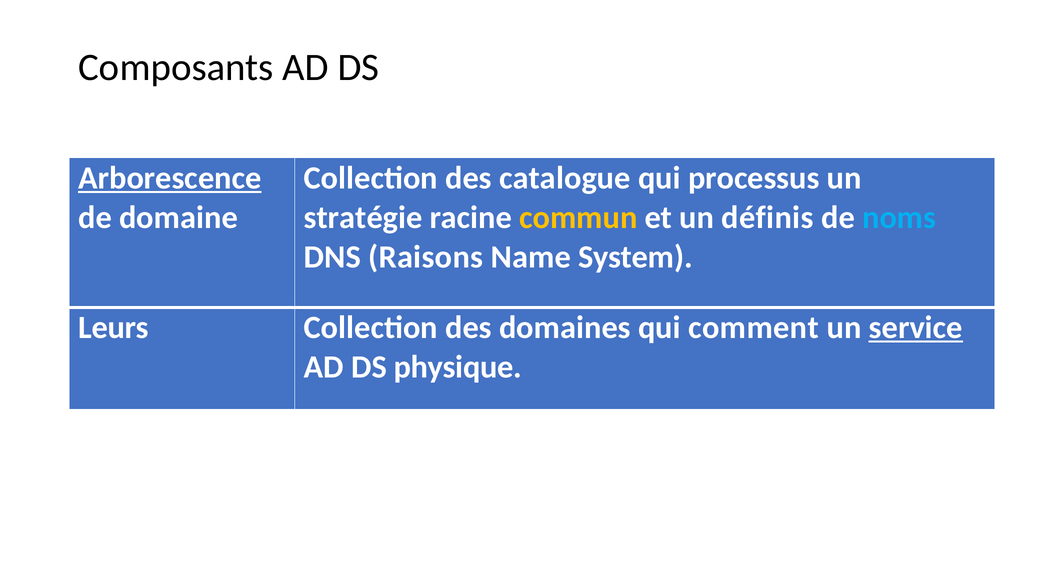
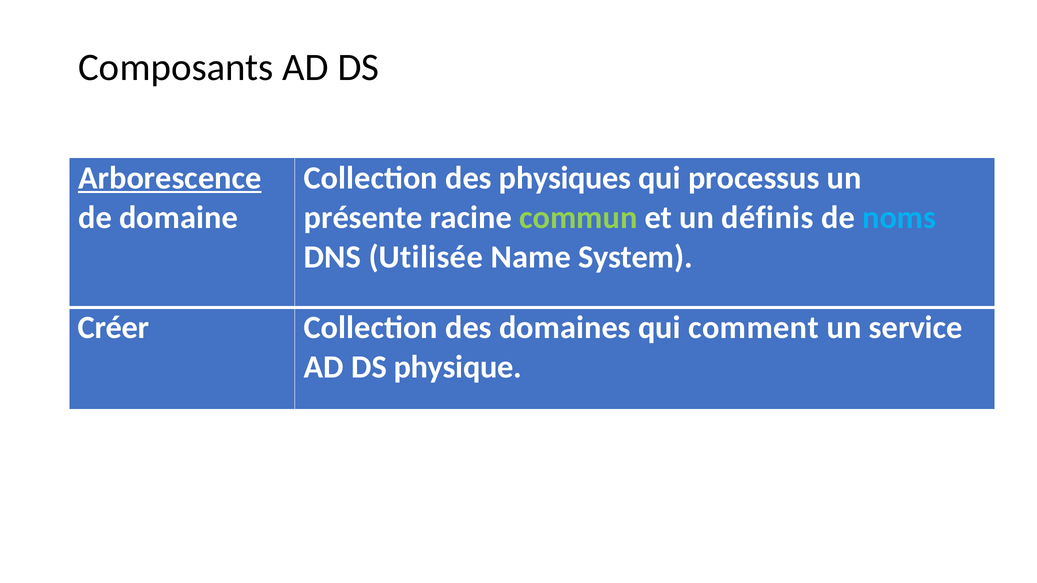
catalogue: catalogue -> physiques
stratégie: stratégie -> présente
commun colour: yellow -> light green
Raisons: Raisons -> Utilisée
Leurs: Leurs -> Créer
service underline: present -> none
